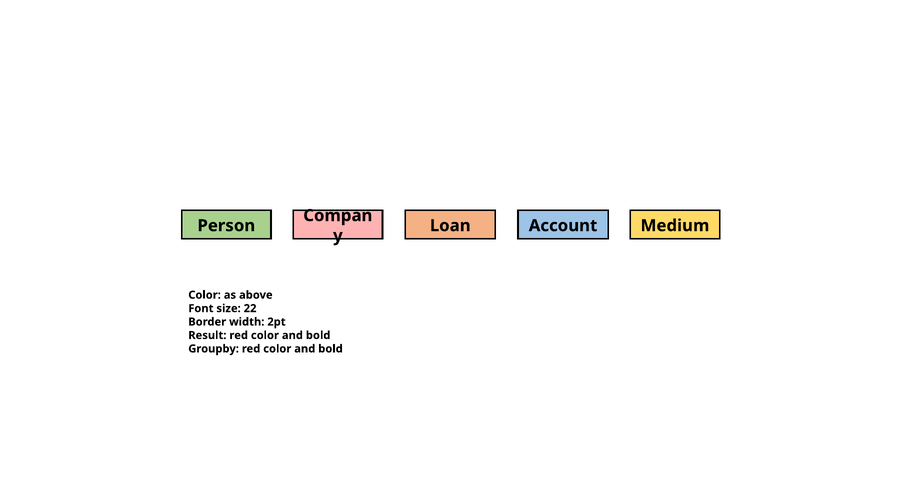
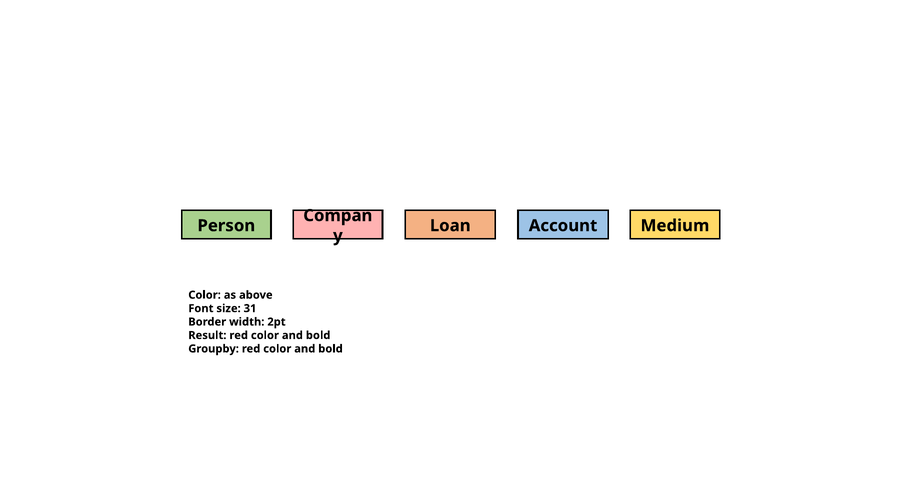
22: 22 -> 31
